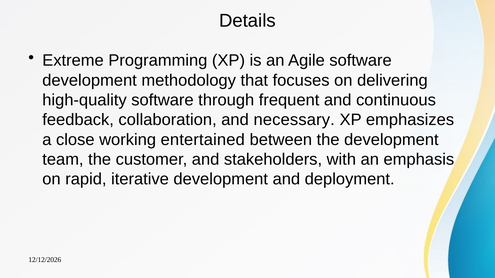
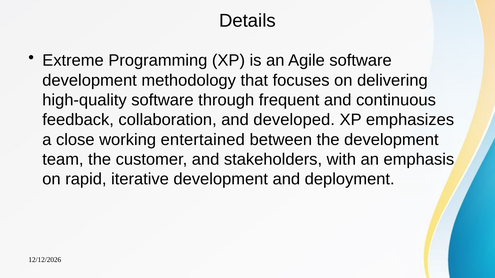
necessary: necessary -> developed
